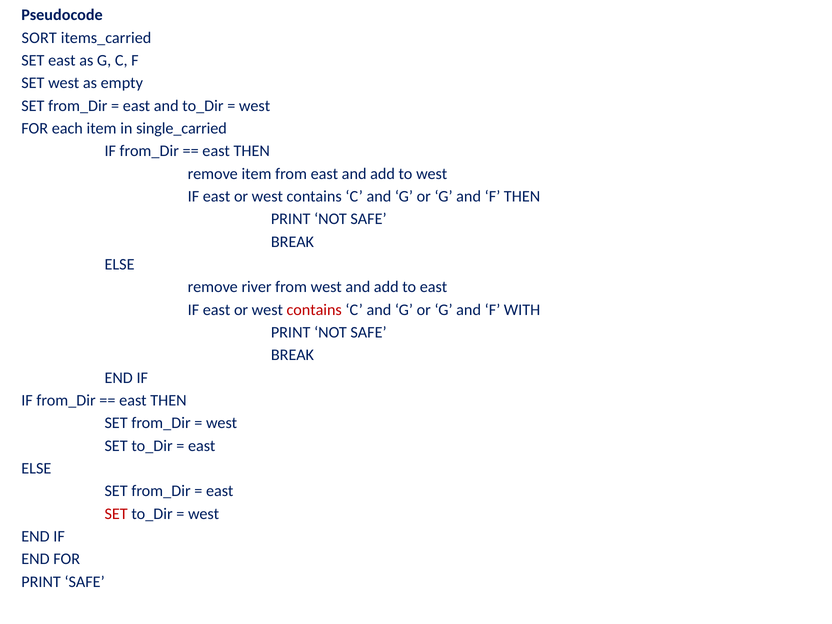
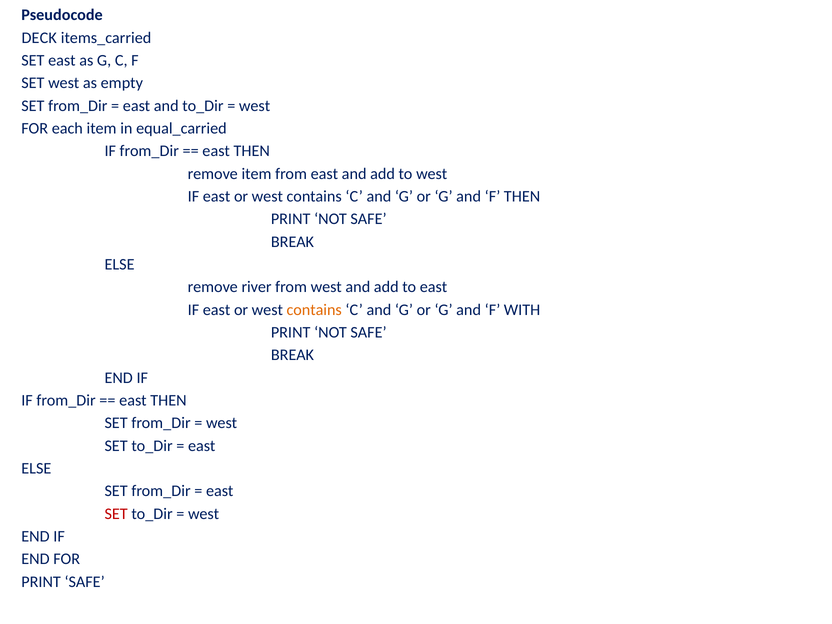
SORT: SORT -> DECK
single_carried: single_carried -> equal_carried
contains at (314, 310) colour: red -> orange
